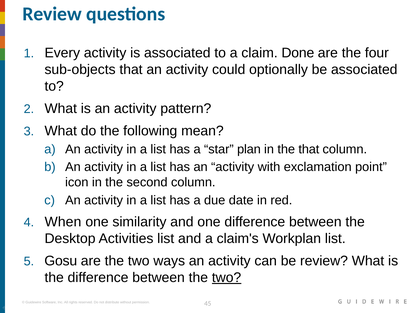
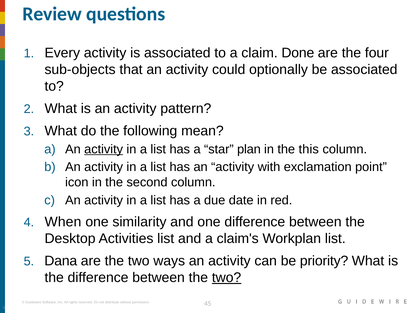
activity at (104, 149) underline: none -> present
the that: that -> this
Gosu: Gosu -> Dana
be review: review -> priority
